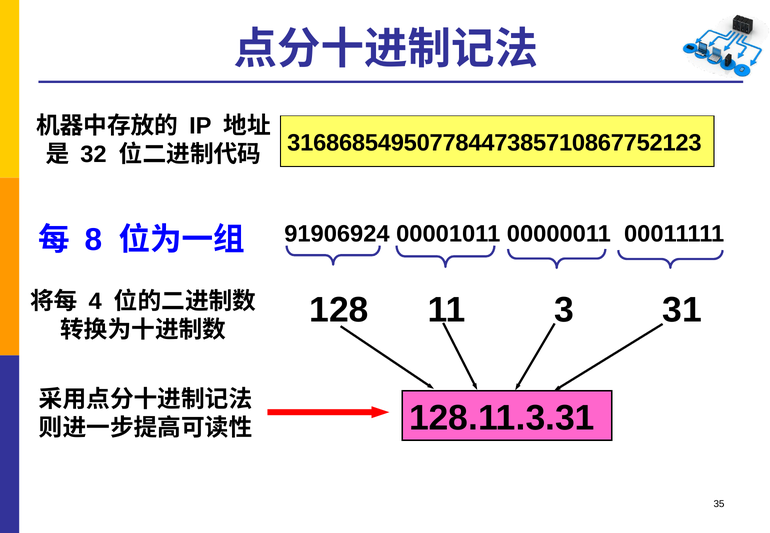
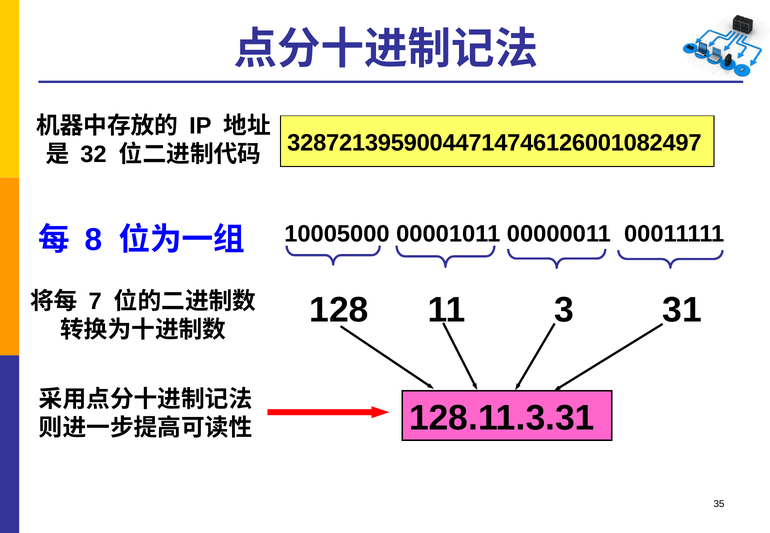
31686854950778447385710867752123: 31686854950778447385710867752123 -> 32872139590044714746126001082497
91906924: 91906924 -> 10005000
4: 4 -> 7
